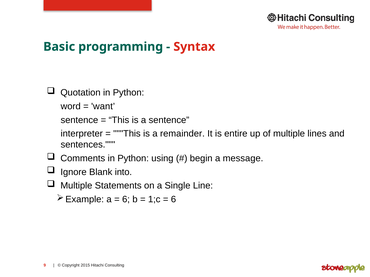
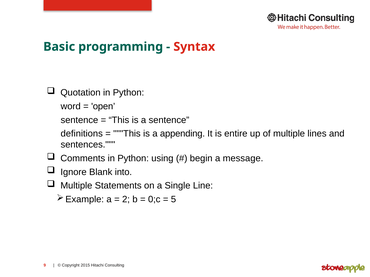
want: want -> open
interpreter: interpreter -> definitions
remainder: remainder -> appending
6 at (126, 200): 6 -> 2
1;c: 1;c -> 0;c
6 at (173, 200): 6 -> 5
